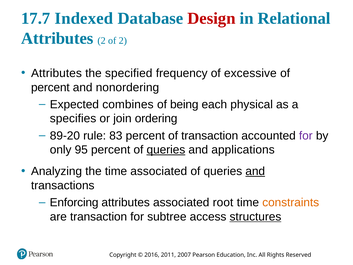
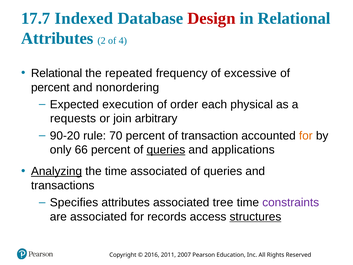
of 2: 2 -> 4
Attributes at (56, 73): Attributes -> Relational
specified: specified -> repeated
combines: combines -> execution
being: being -> order
specifies: specifies -> requests
ordering: ordering -> arbitrary
89-20: 89-20 -> 90-20
83: 83 -> 70
for at (306, 136) colour: purple -> orange
95: 95 -> 66
Analyzing underline: none -> present
and at (255, 171) underline: present -> none
Enforcing: Enforcing -> Specifies
root: root -> tree
constraints colour: orange -> purple
are transaction: transaction -> associated
subtree: subtree -> records
